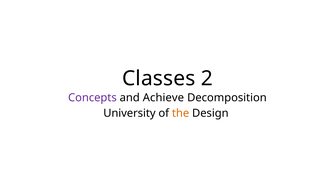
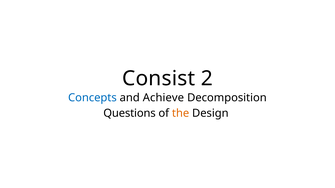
Classes: Classes -> Consist
Concepts colour: purple -> blue
University: University -> Questions
